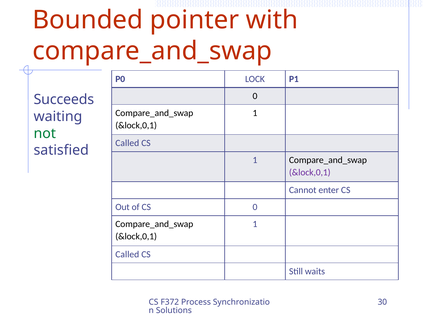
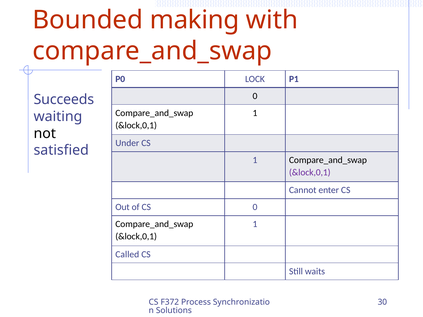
pointer: pointer -> making
not colour: green -> black
Called at (127, 143): Called -> Under
